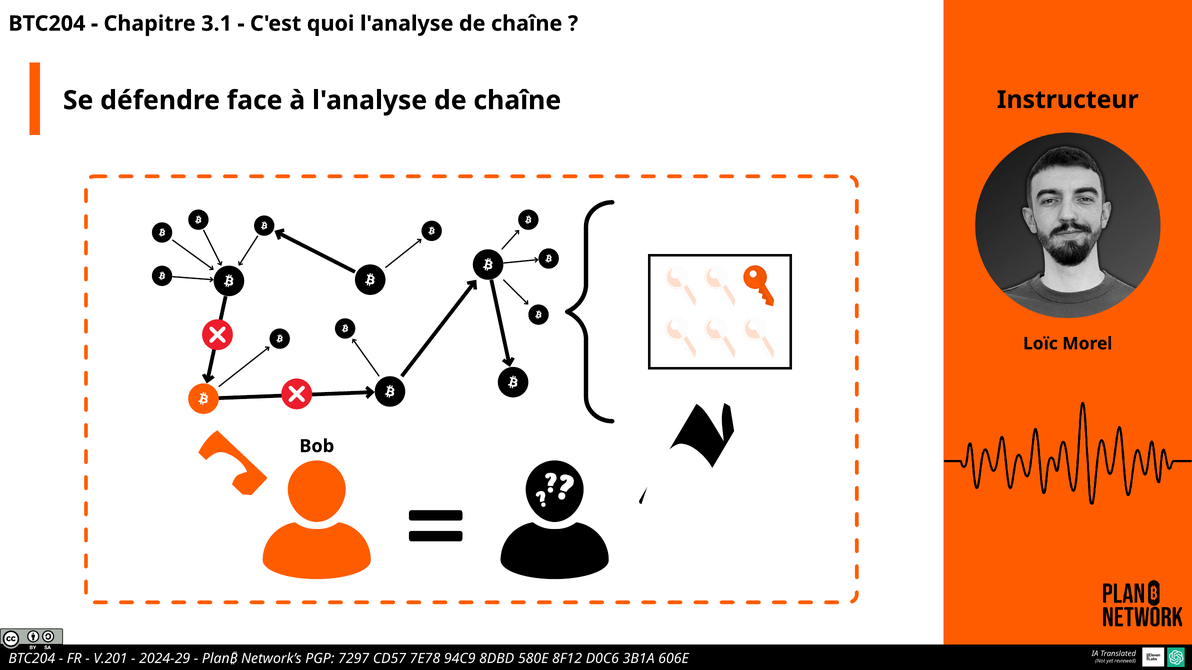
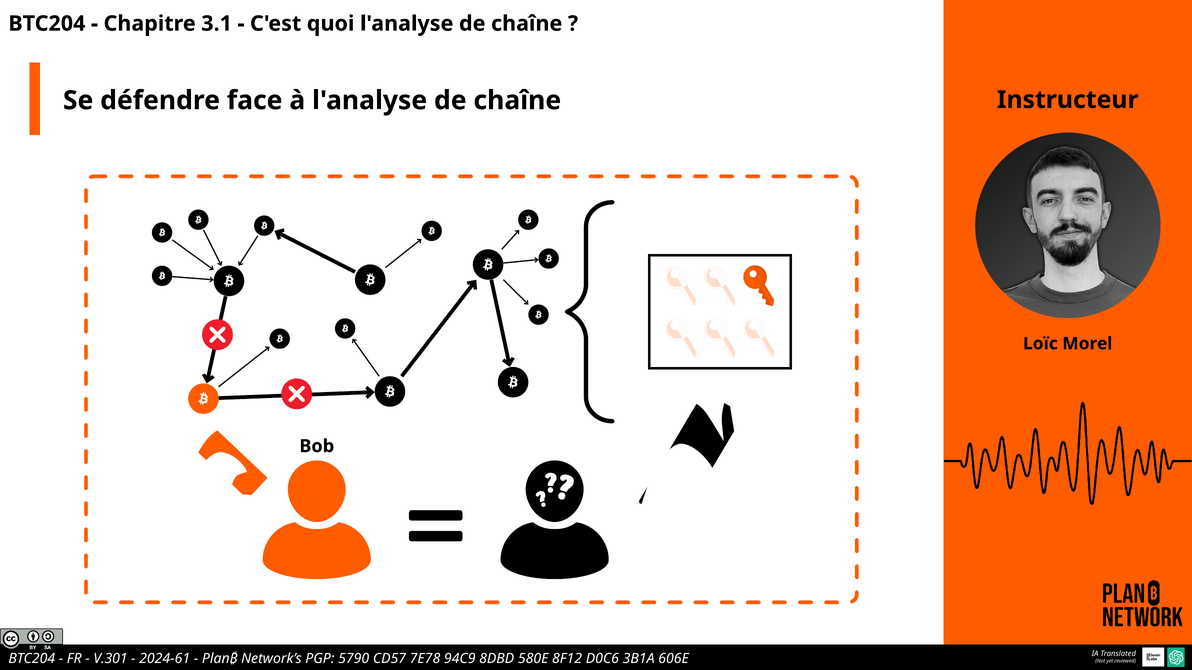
V.201: V.201 -> V.301
2024-29: 2024-29 -> 2024-61
7297: 7297 -> 5790
